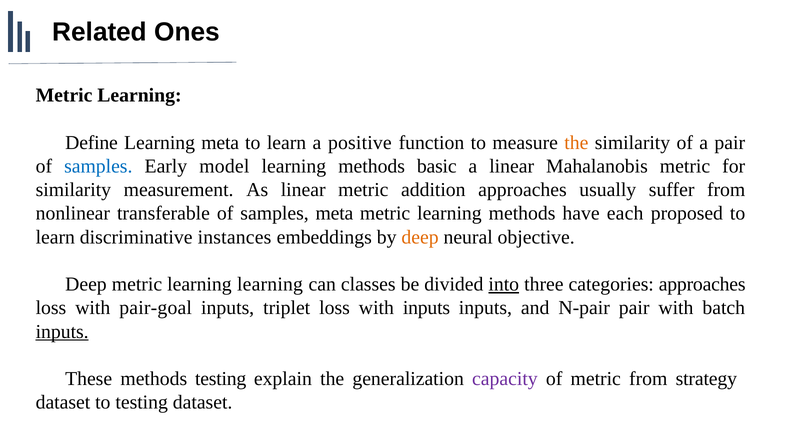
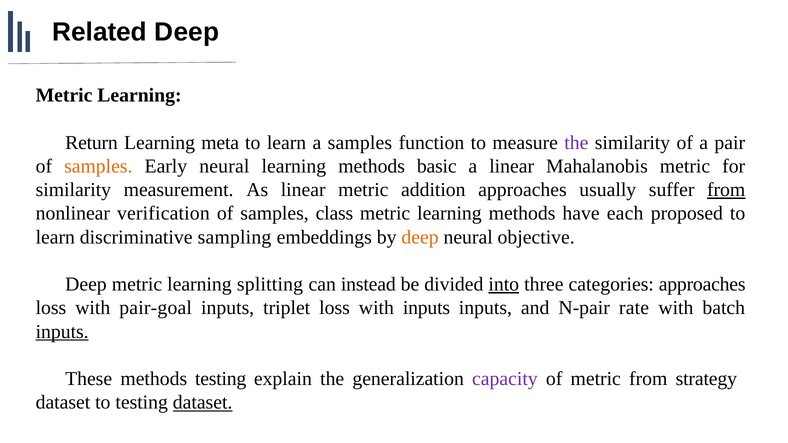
Related Ones: Ones -> Deep
Define: Define -> Return
a positive: positive -> samples
the at (576, 143) colour: orange -> purple
samples at (98, 166) colour: blue -> orange
Early model: model -> neural
from at (726, 190) underline: none -> present
transferable: transferable -> verification
samples meta: meta -> class
instances: instances -> sampling
learning learning: learning -> splitting
classes: classes -> instead
N-pair pair: pair -> rate
dataset at (203, 403) underline: none -> present
